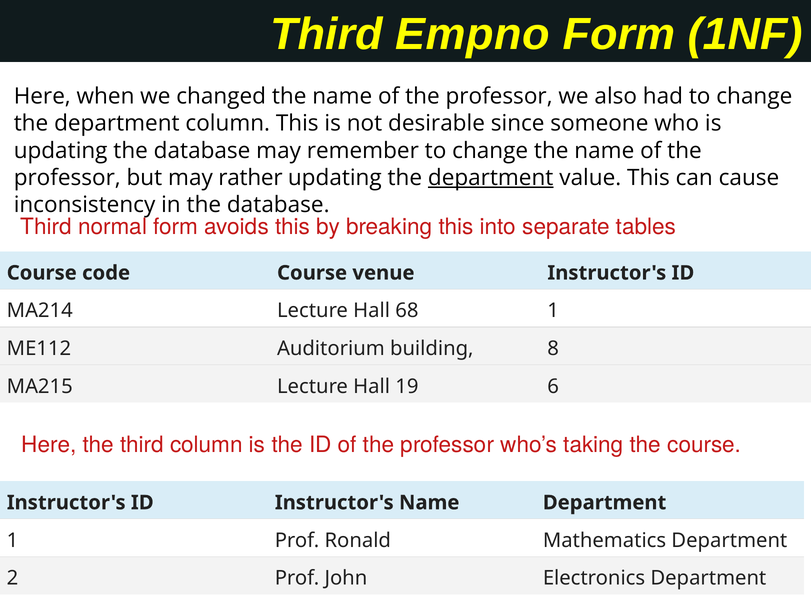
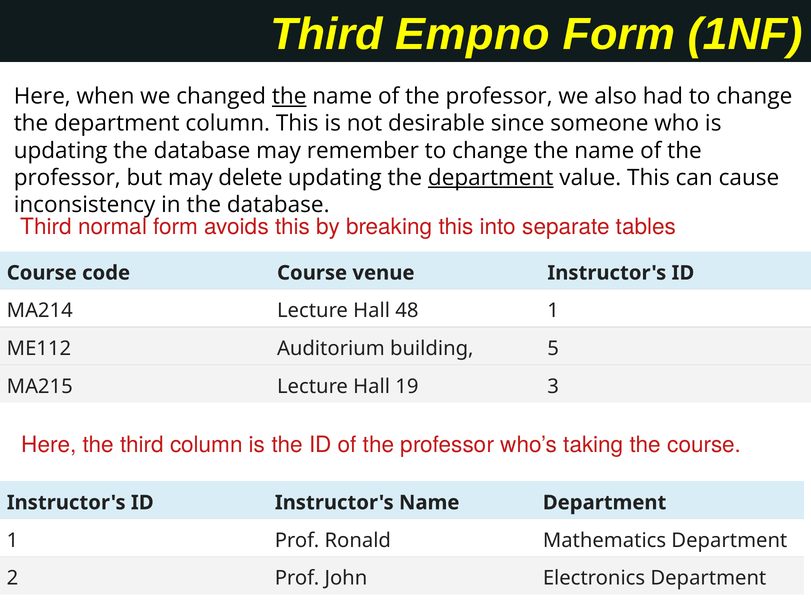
the at (289, 97) underline: none -> present
rather: rather -> delete
68: 68 -> 48
8: 8 -> 5
6: 6 -> 3
